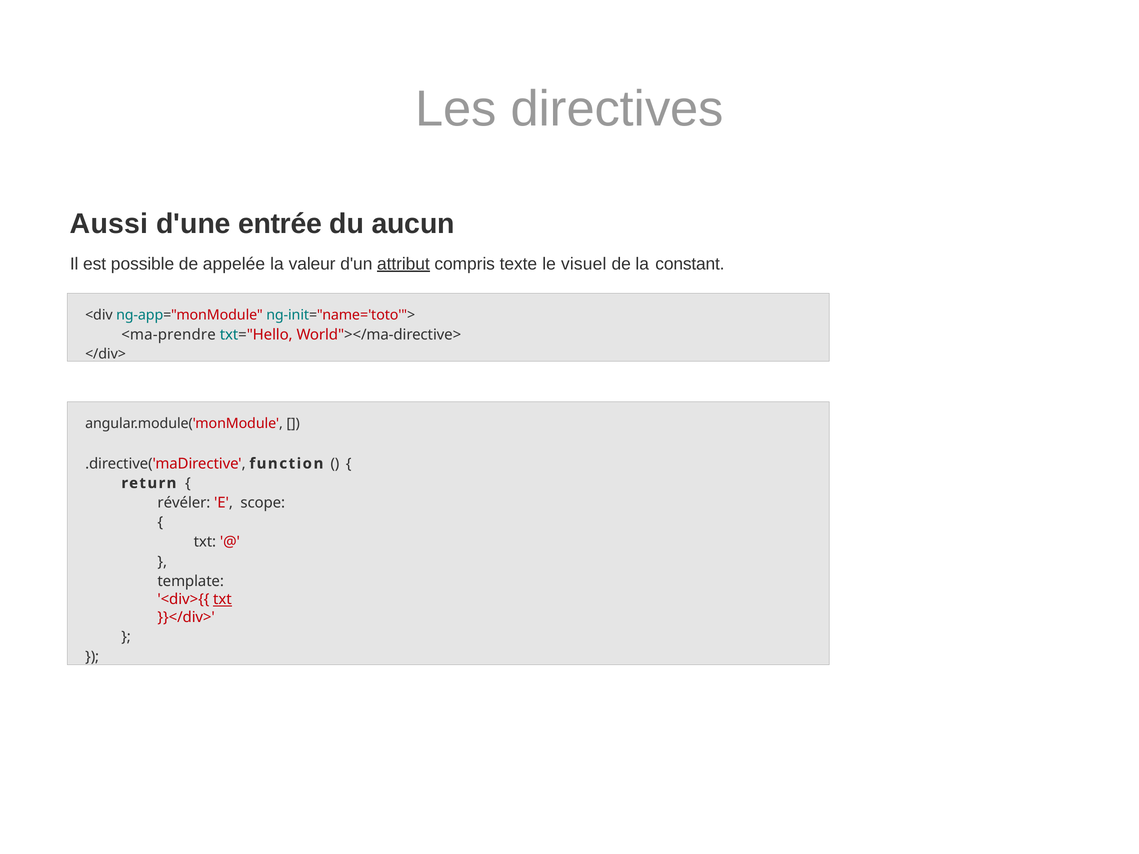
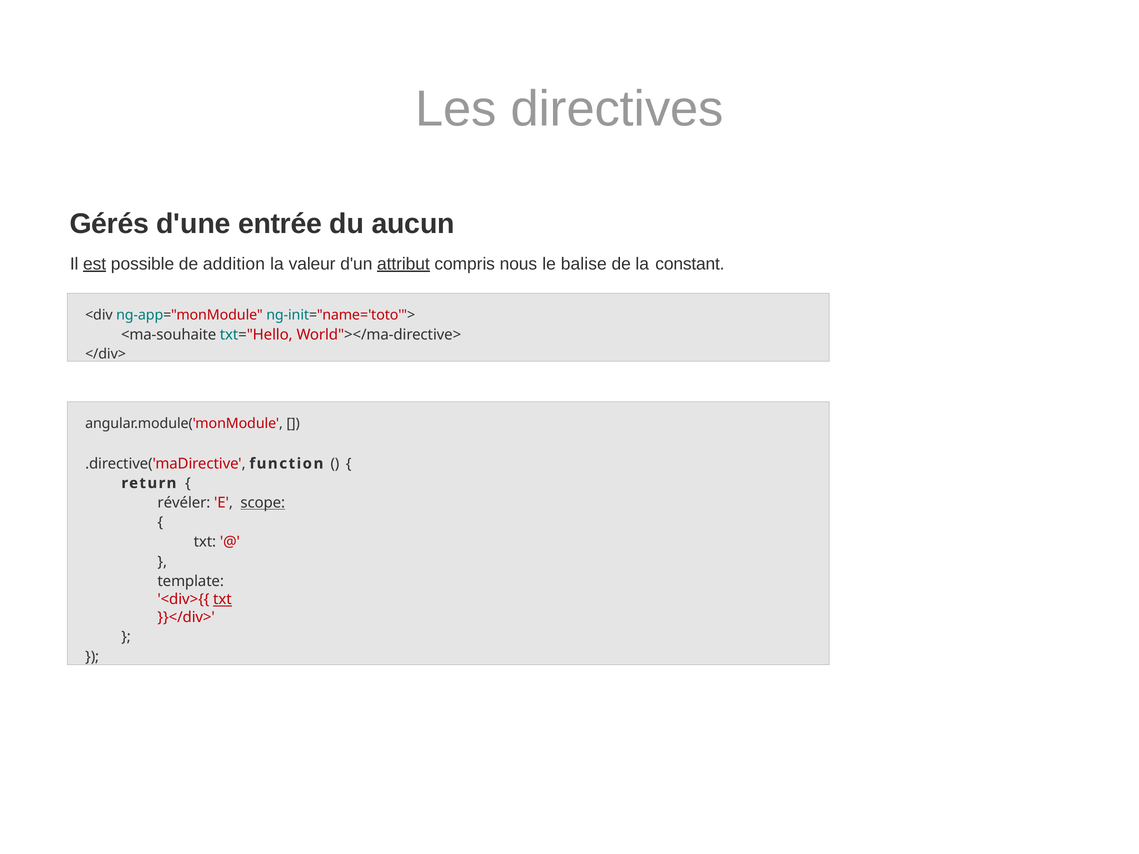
Aussi: Aussi -> Gérés
est underline: none -> present
appelée: appelée -> addition
texte: texte -> nous
visuel: visuel -> balise
<ma-prendre: <ma-prendre -> <ma-souhaite
scope underline: none -> present
